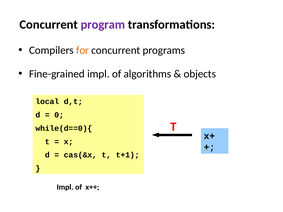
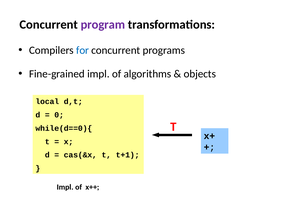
for colour: orange -> blue
